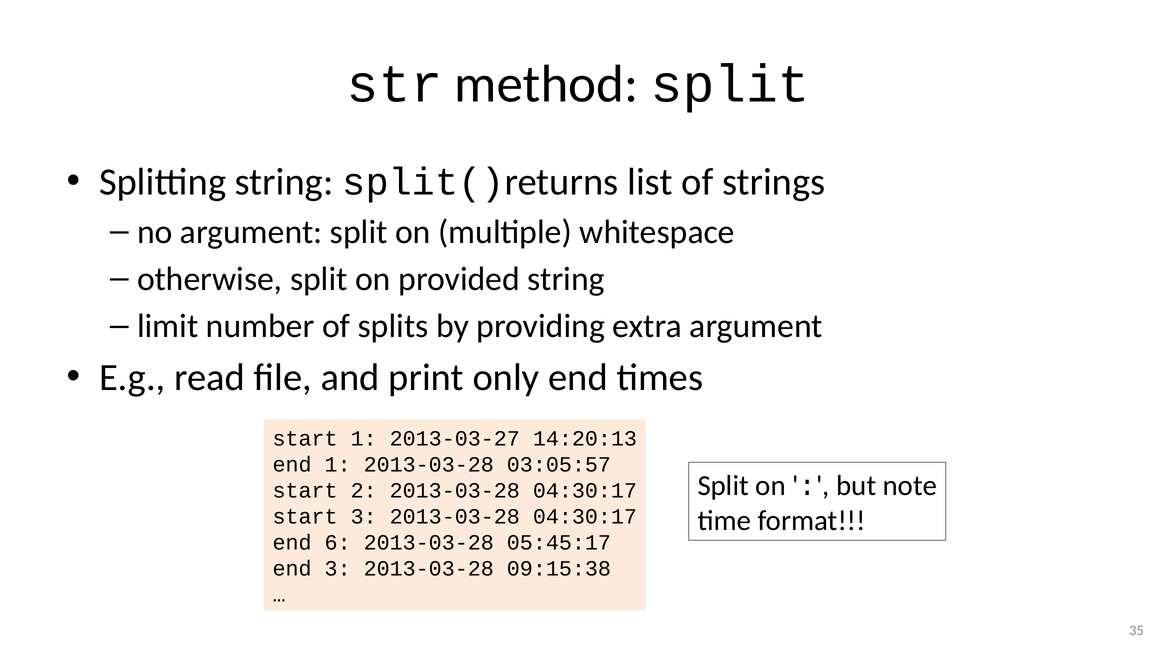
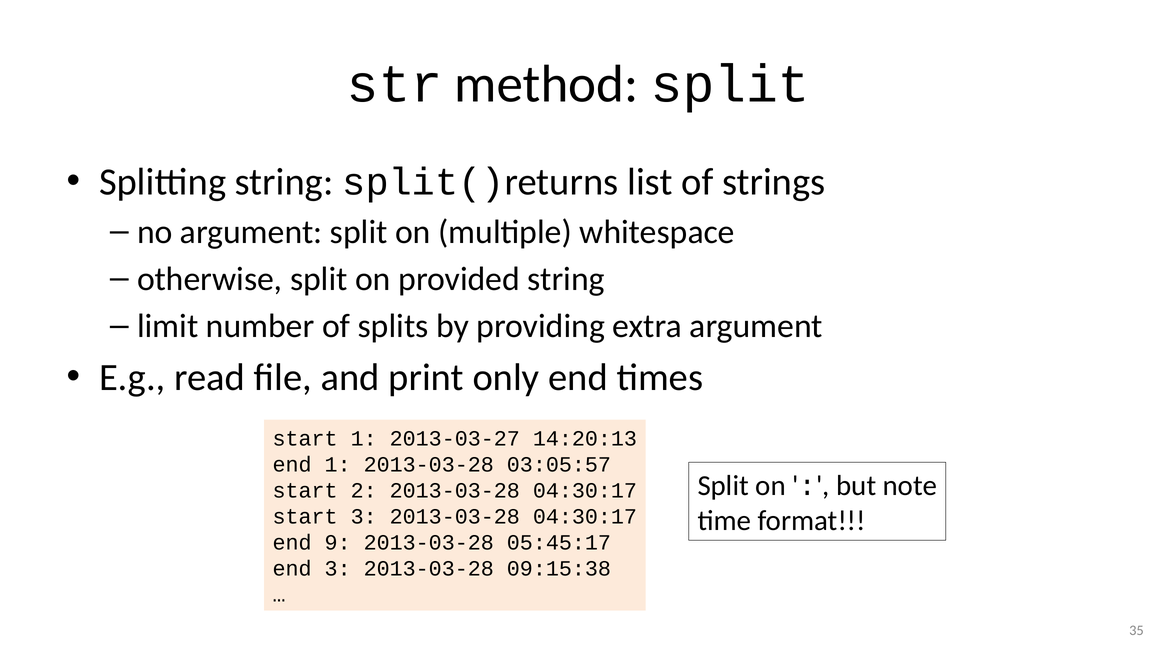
6: 6 -> 9
